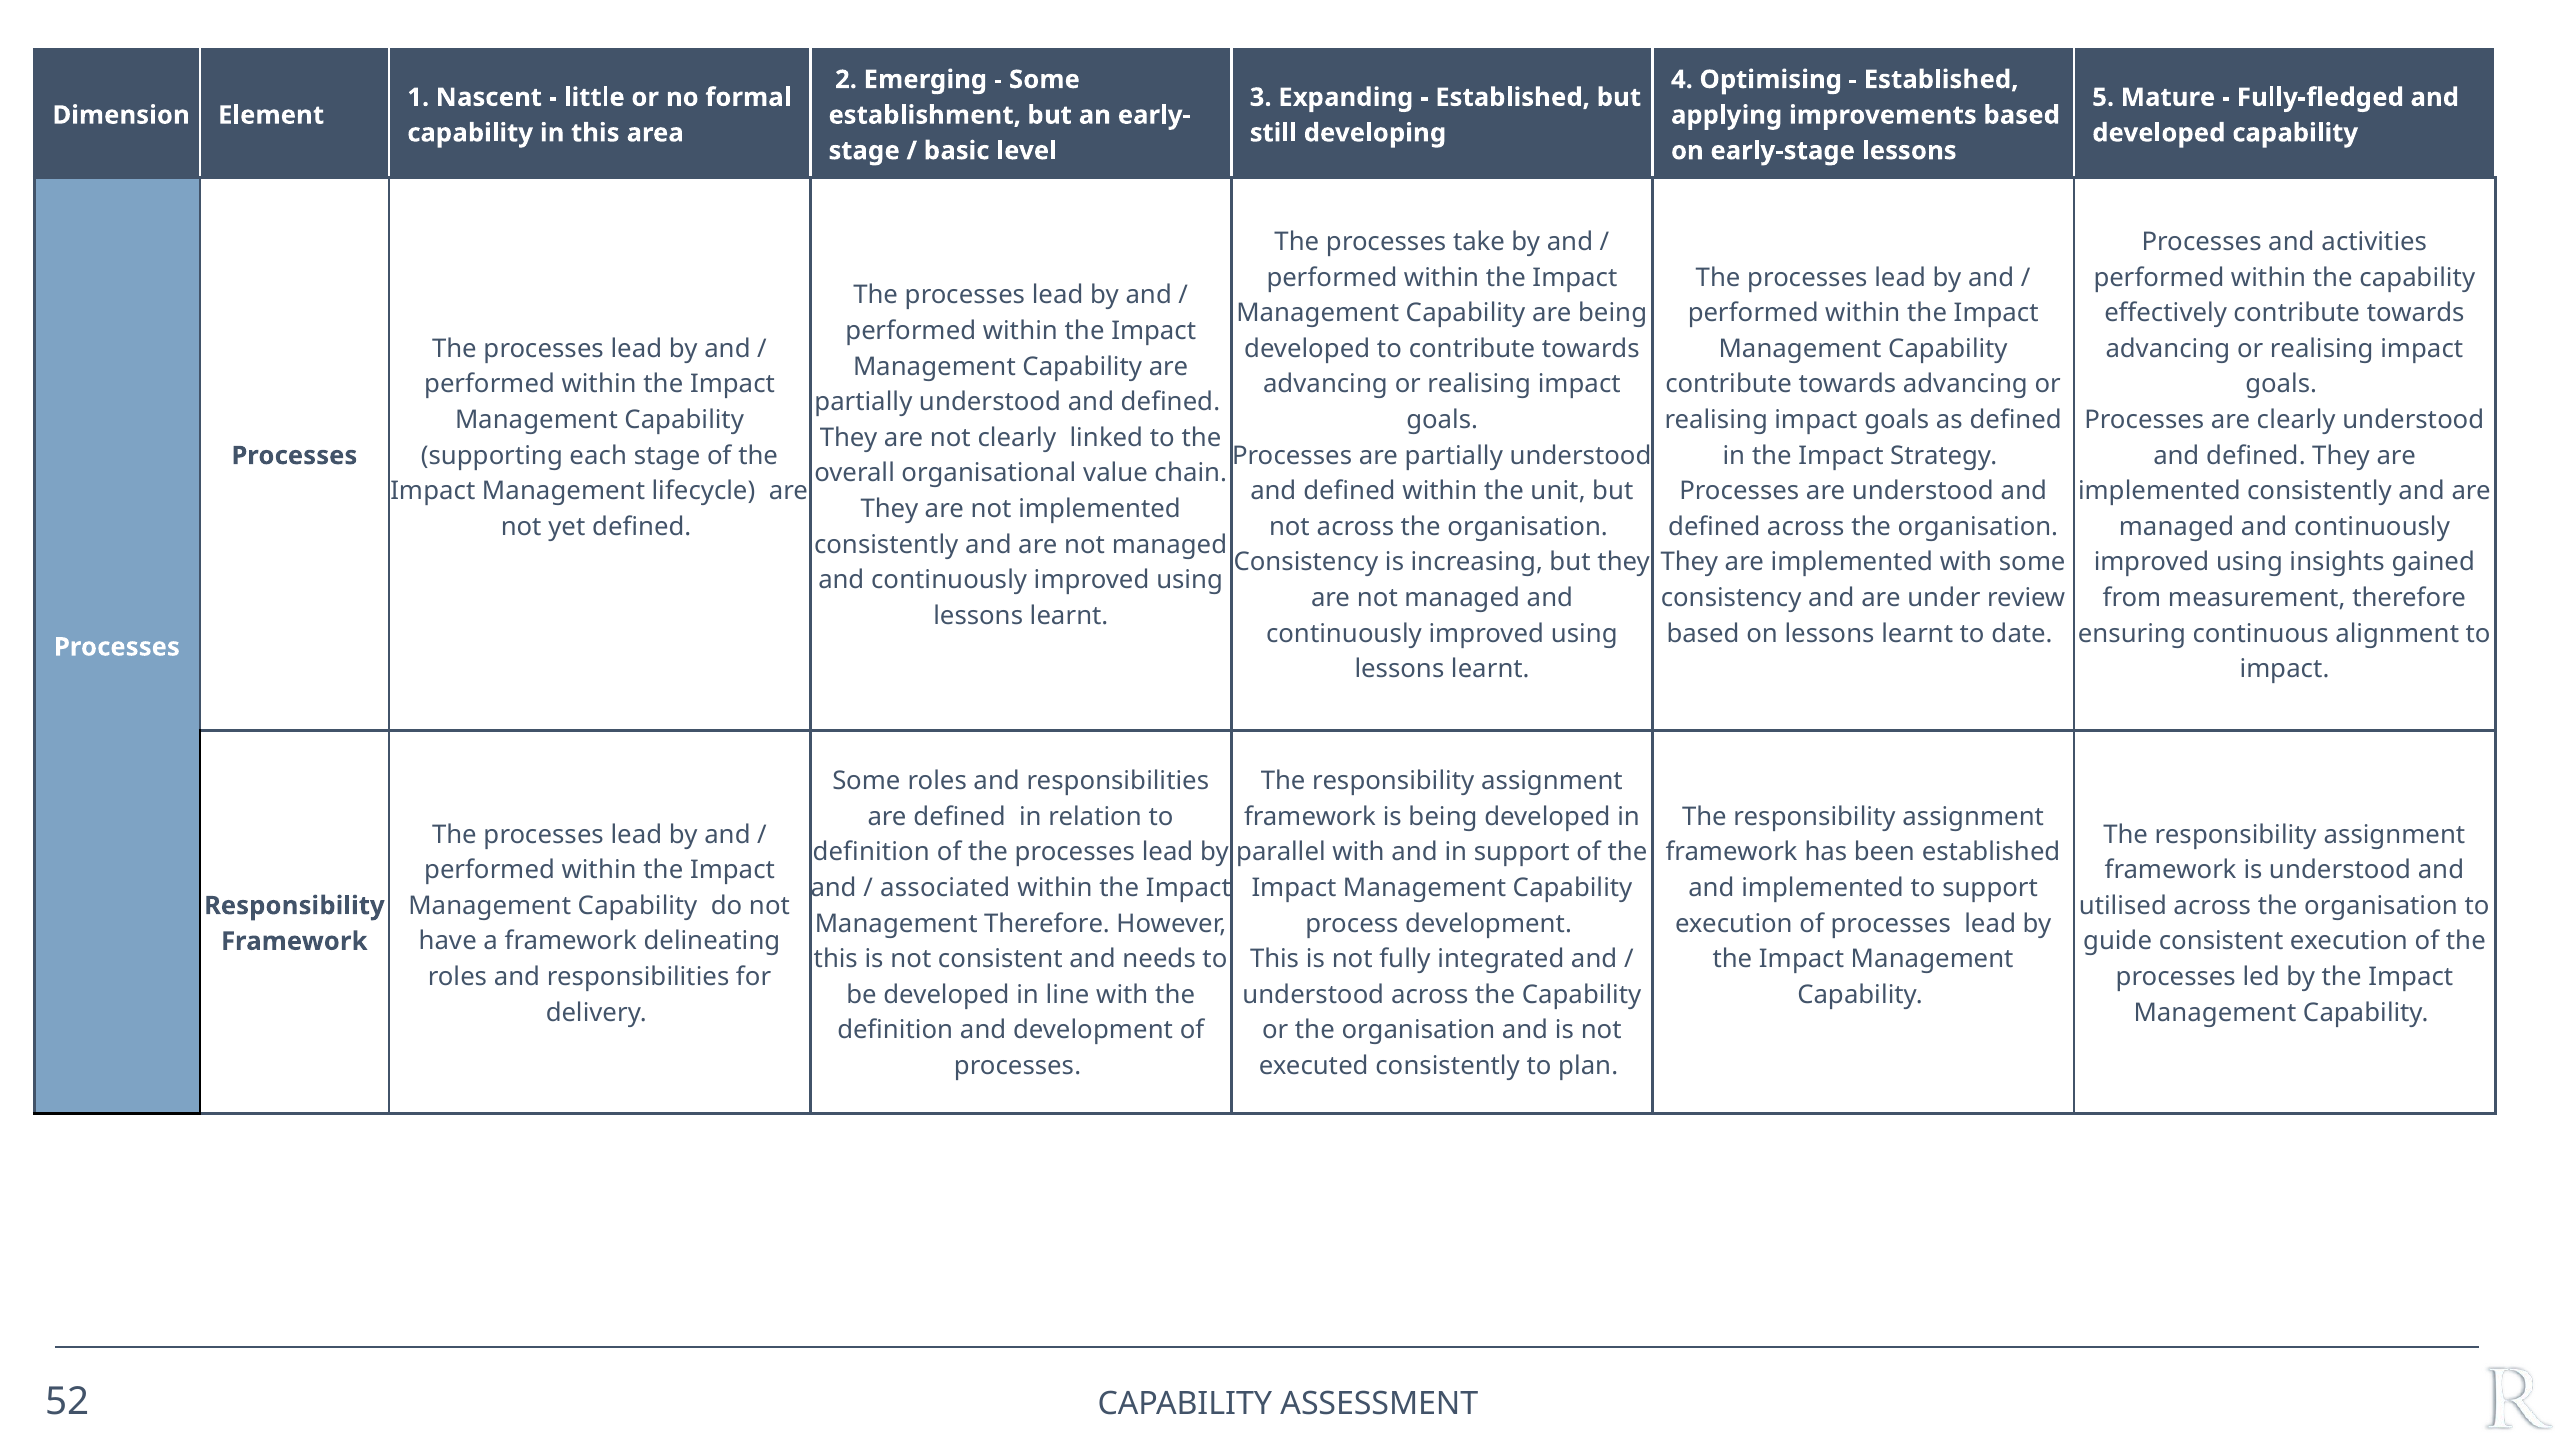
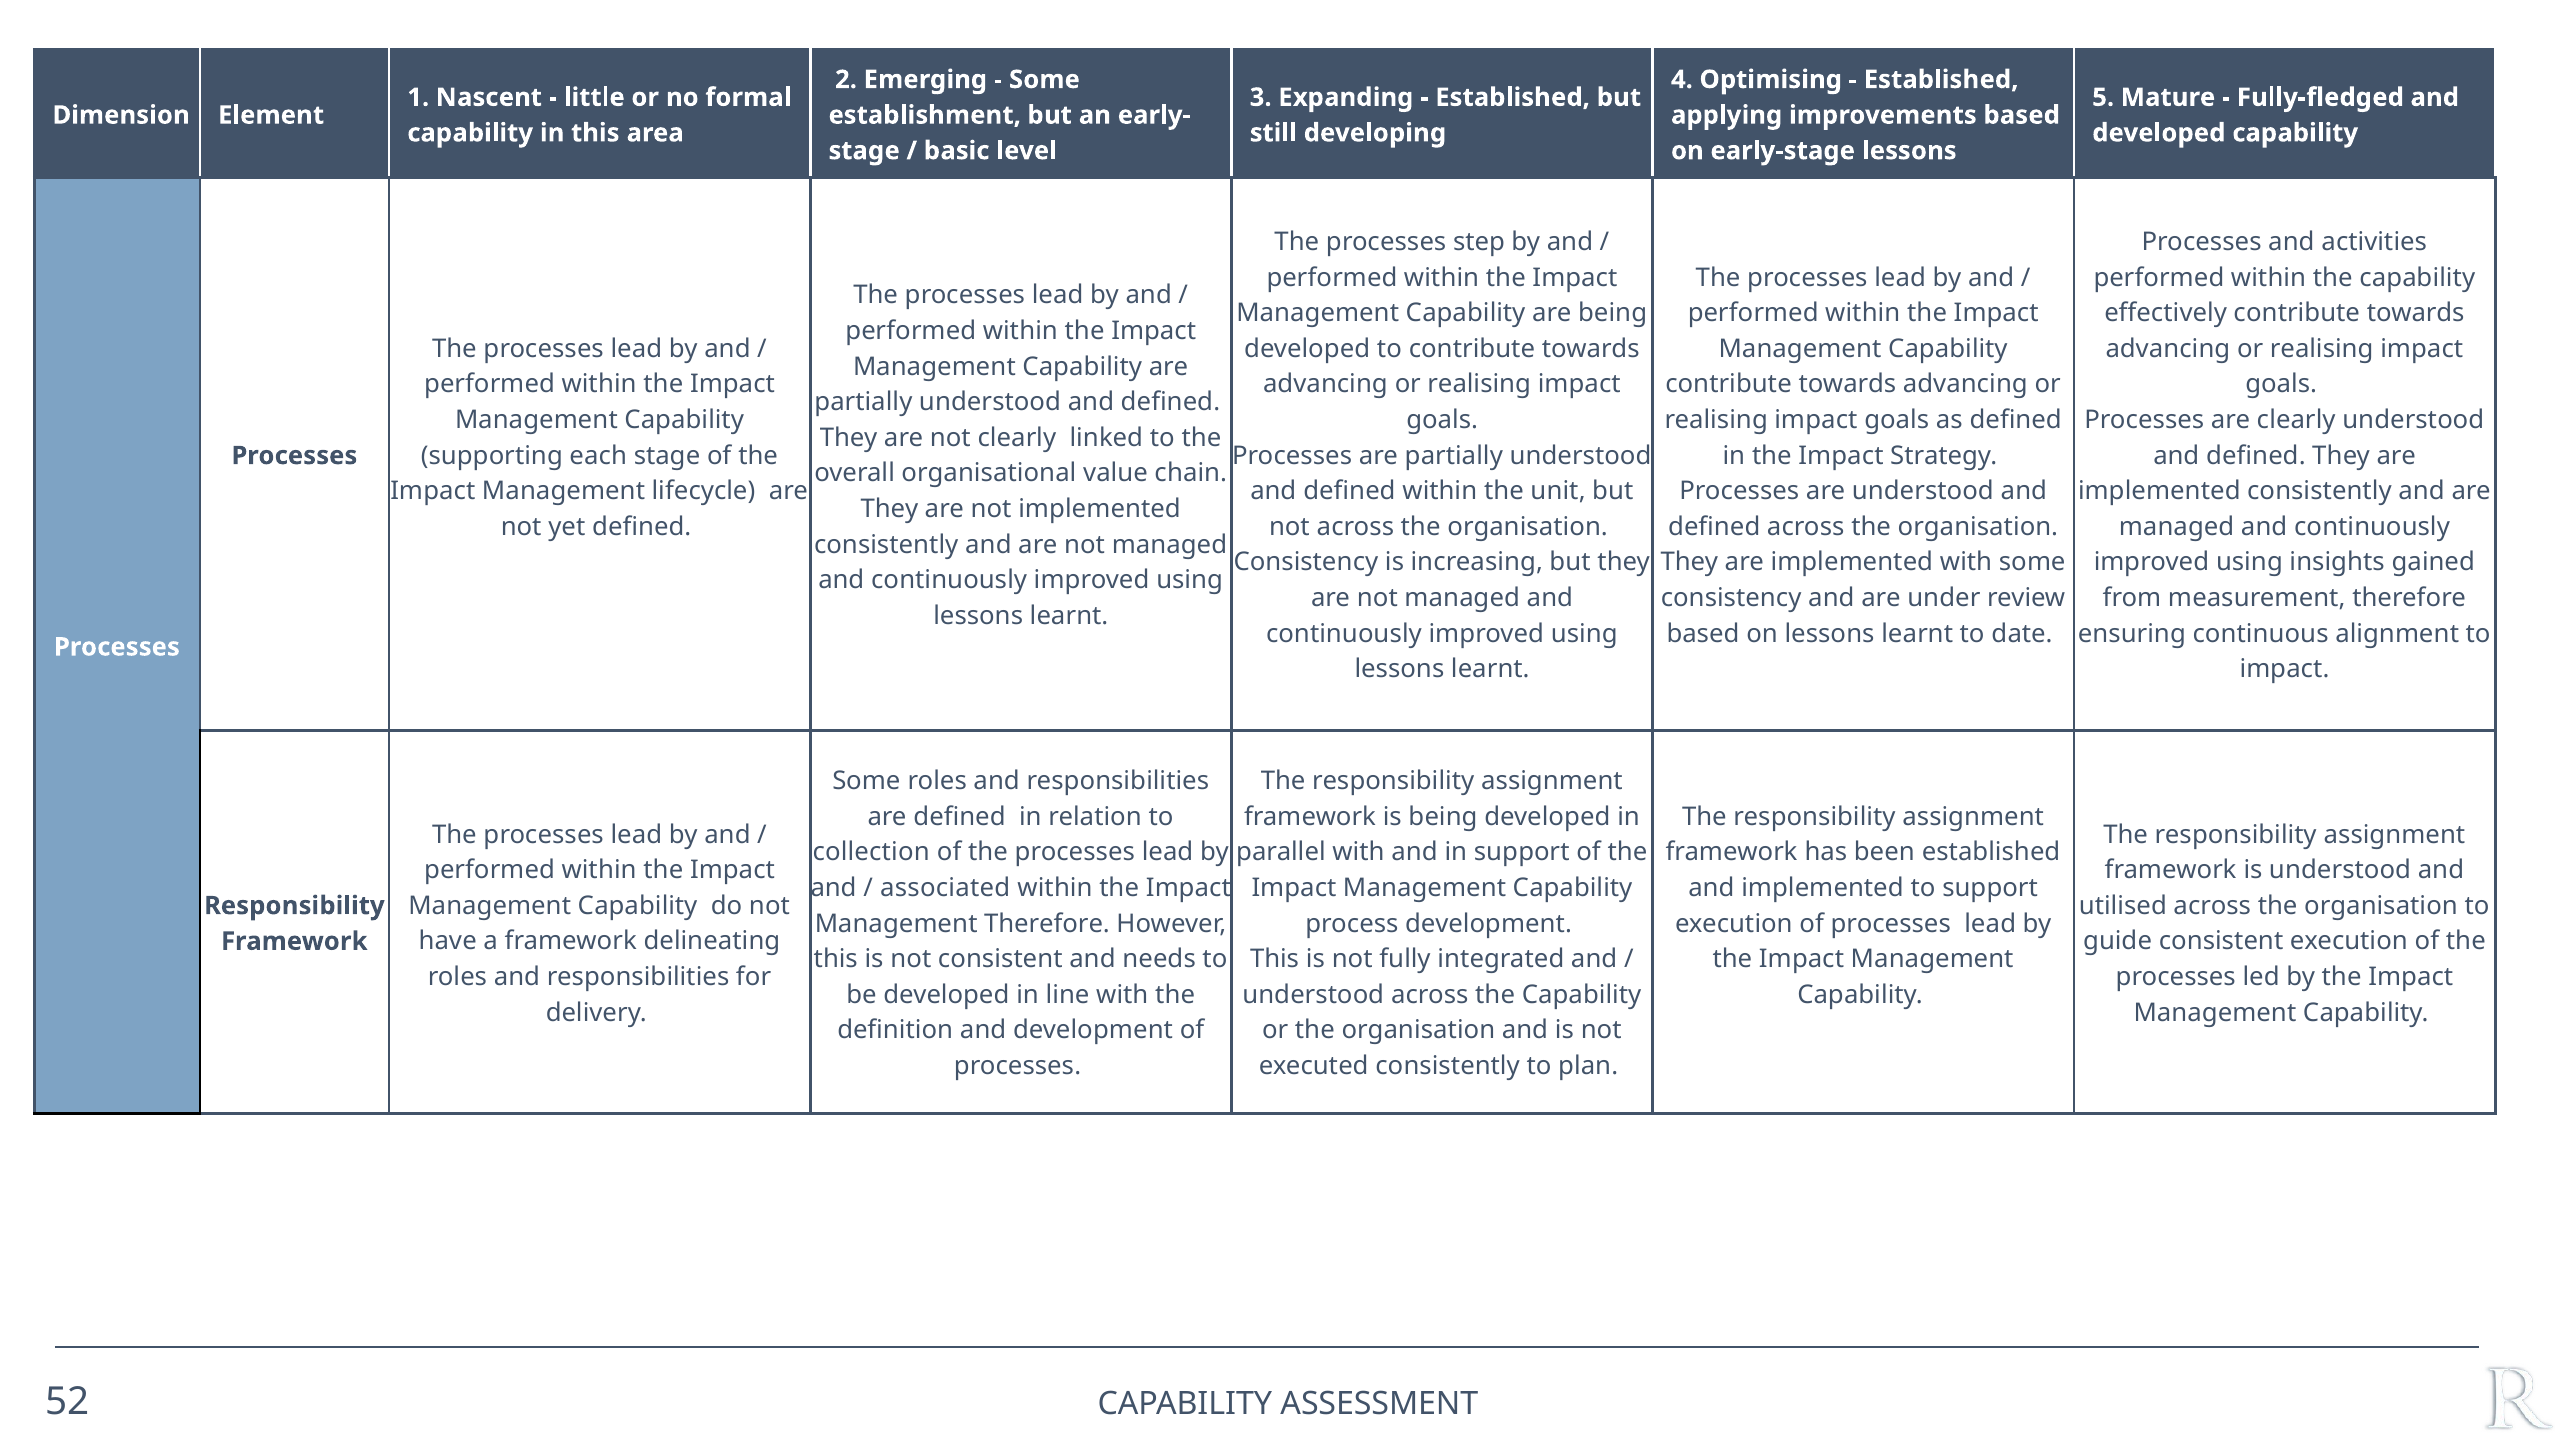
take: take -> step
definition at (871, 852): definition -> collection
